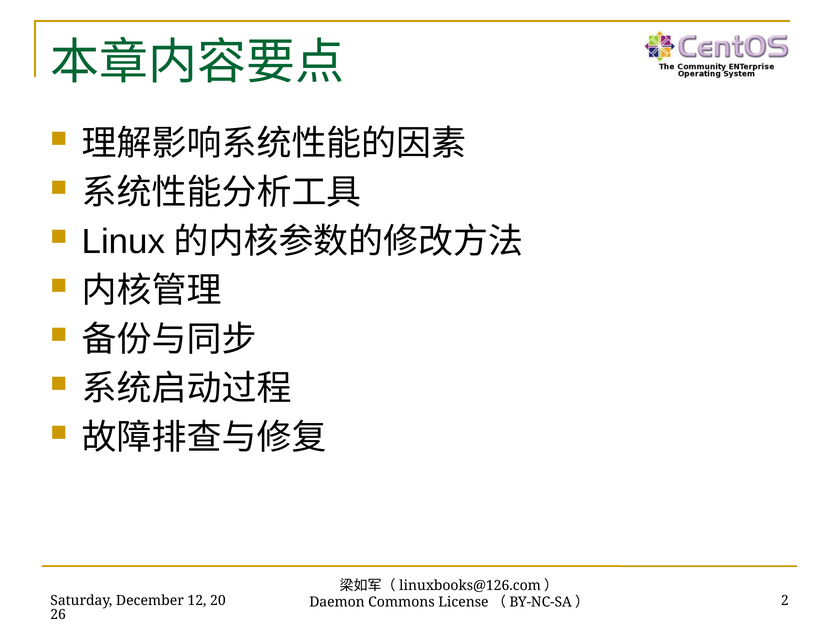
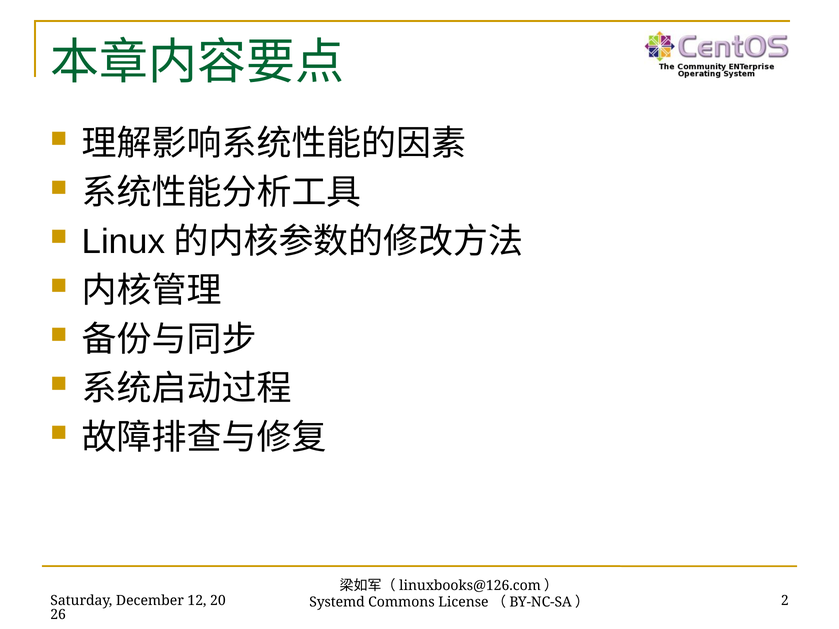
Daemon: Daemon -> Systemd
